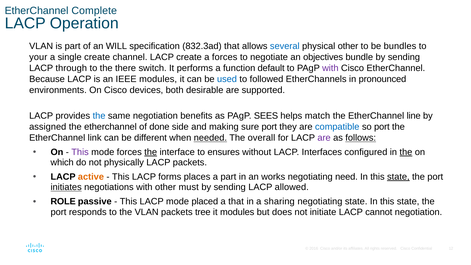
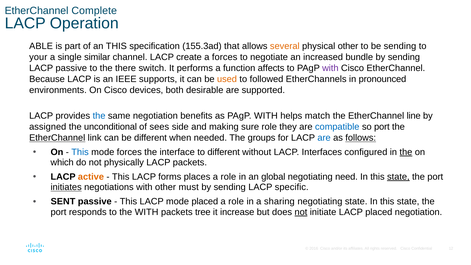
VLAN at (41, 46): VLAN -> ABLE
an WILL: WILL -> THIS
832.3ad: 832.3ad -> 155.3ad
several colour: blue -> orange
be bundles: bundles -> sending
single create: create -> similar
objectives: objectives -> increased
LACP through: through -> passive
default: default -> affects
IEEE modules: modules -> supports
used colour: blue -> orange
as PAgP SEES: SEES -> WITH
etherchannel at (110, 127): etherchannel -> unconditional
done: done -> sees
sure port: port -> role
EtherChannel at (57, 138) underline: none -> present
needed underline: present -> none
overall: overall -> groups
are at (324, 138) colour: purple -> blue
This at (80, 152) colour: purple -> blue
the at (151, 152) underline: present -> none
to ensures: ensures -> different
places a part: part -> role
works: works -> global
allowed: allowed -> specific
ROLE: ROLE -> SENT
that at (236, 202): that -> role
the VLAN: VLAN -> WITH
it modules: modules -> increase
not at (301, 212) underline: none -> present
LACP cannot: cannot -> placed
